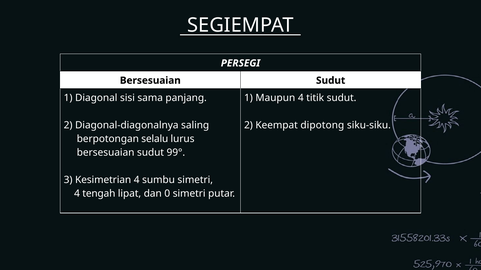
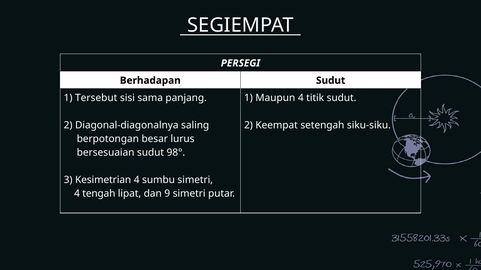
Bersesuaian at (150, 81): Bersesuaian -> Berhadapan
Diagonal: Diagonal -> Tersebut
dipotong: dipotong -> setengah
selalu: selalu -> besar
99°: 99° -> 98°
0: 0 -> 9
